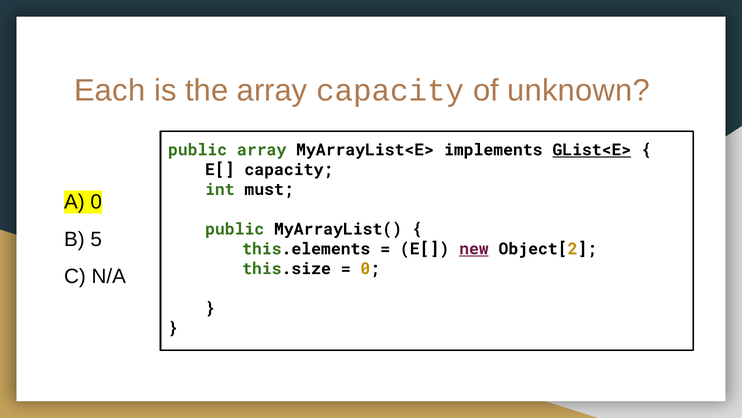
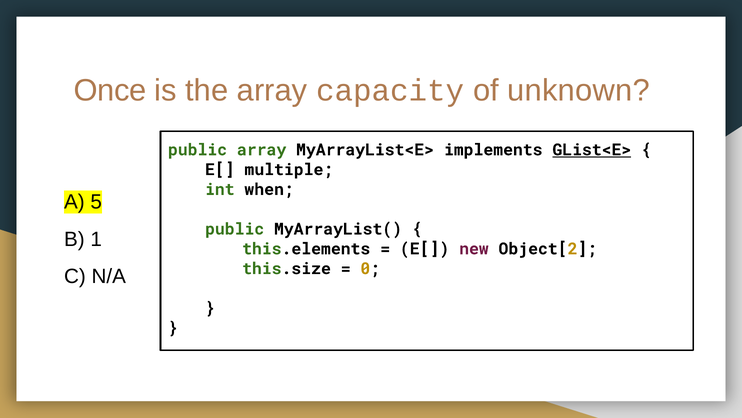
Each: Each -> Once
E[ capacity: capacity -> multiple
must: must -> when
A 0: 0 -> 5
5: 5 -> 1
new underline: present -> none
